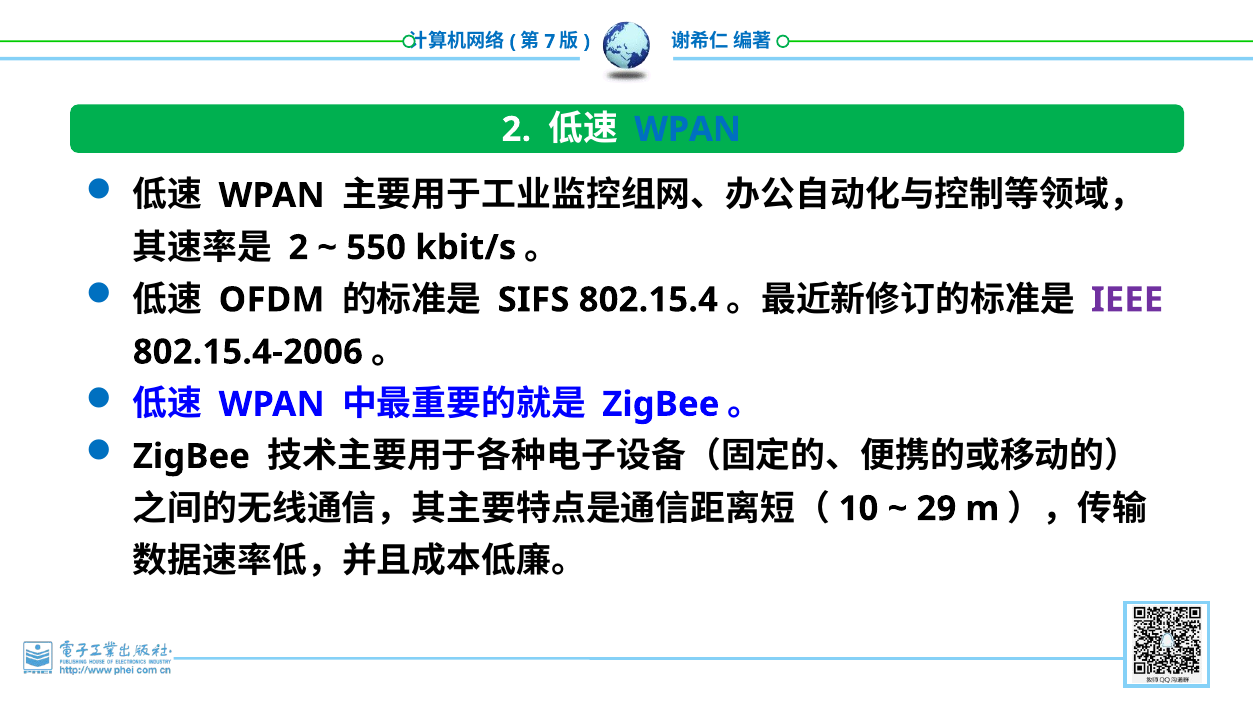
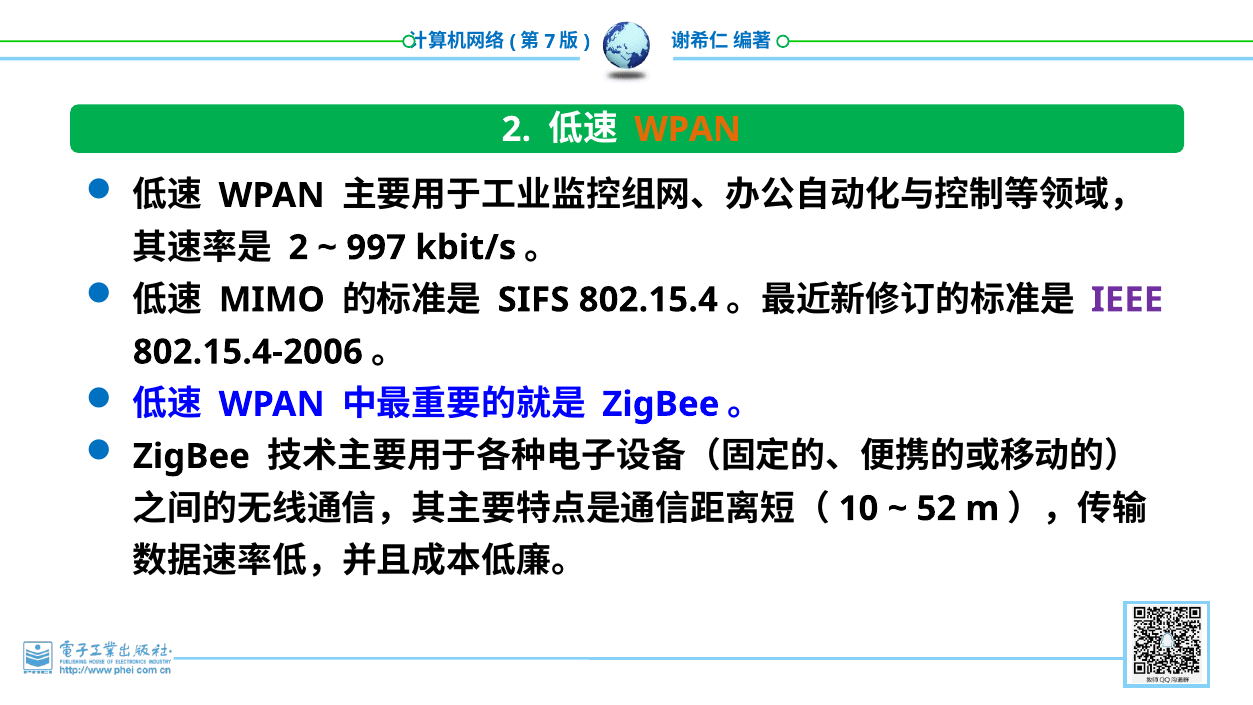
WPAN at (688, 129) colour: blue -> orange
550: 550 -> 997
OFDM: OFDM -> MIMO
29: 29 -> 52
